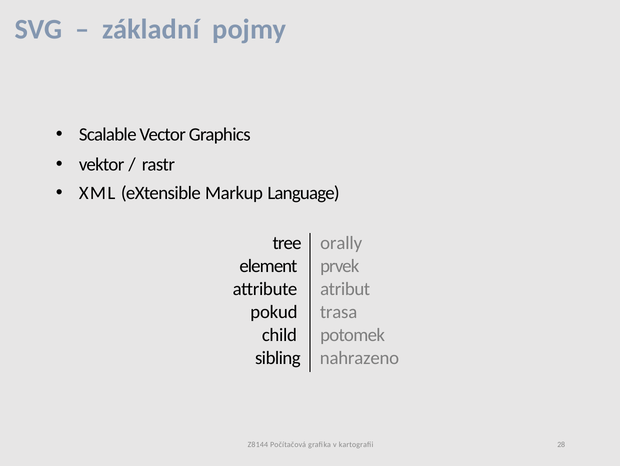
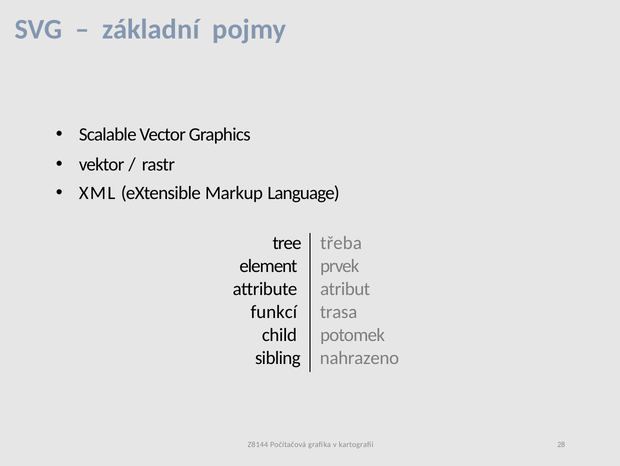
orally: orally -> třeba
pokud: pokud -> funkcí
